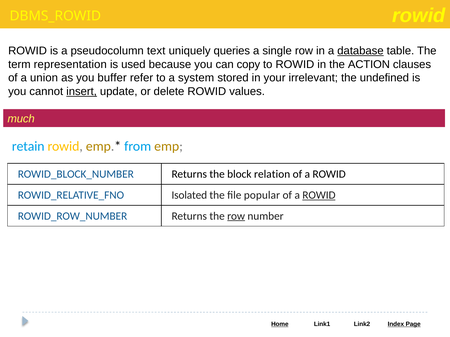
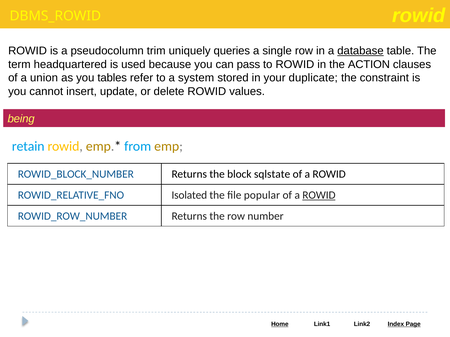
text: text -> trim
representation: representation -> headquartered
copy: copy -> pass
buffer: buffer -> tables
irrelevant: irrelevant -> duplicate
undefined: undefined -> constraint
insert underline: present -> none
much: much -> being
relation: relation -> sqlstate
row at (236, 216) underline: present -> none
